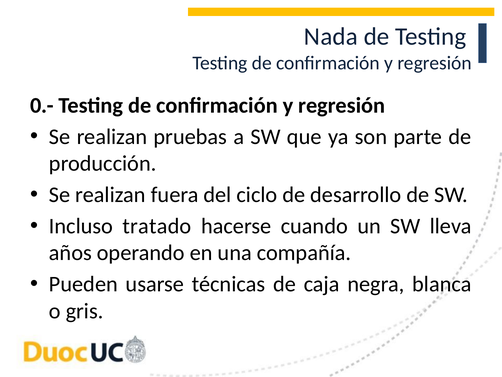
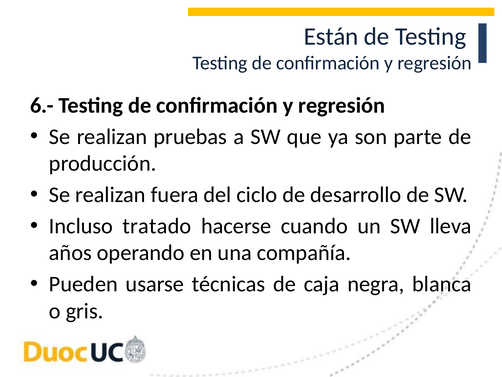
Nada: Nada -> Están
0.-: 0.- -> 6.-
